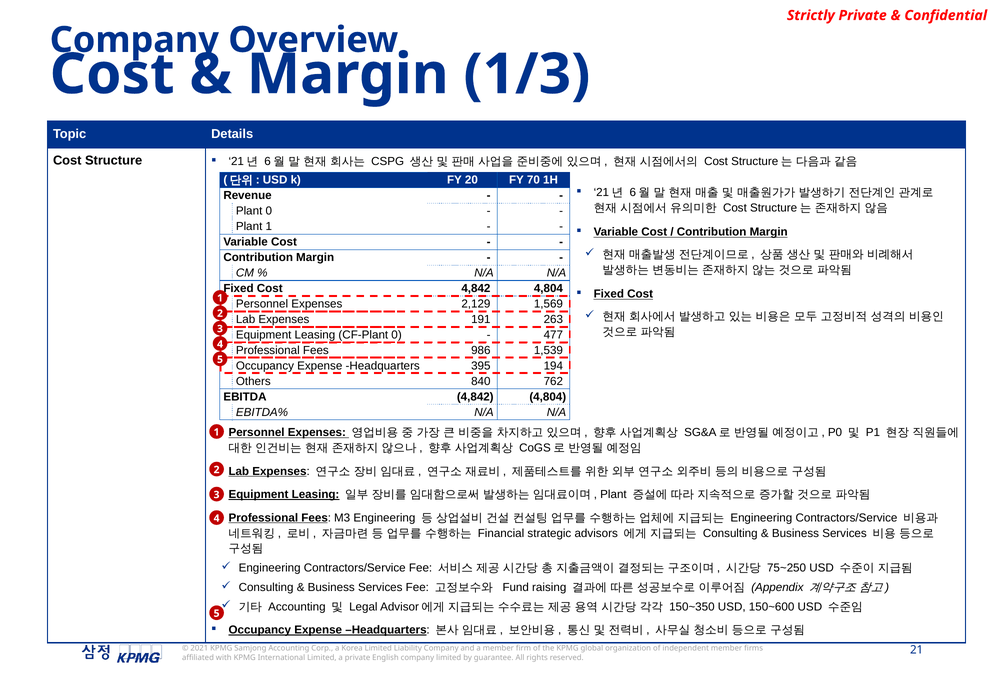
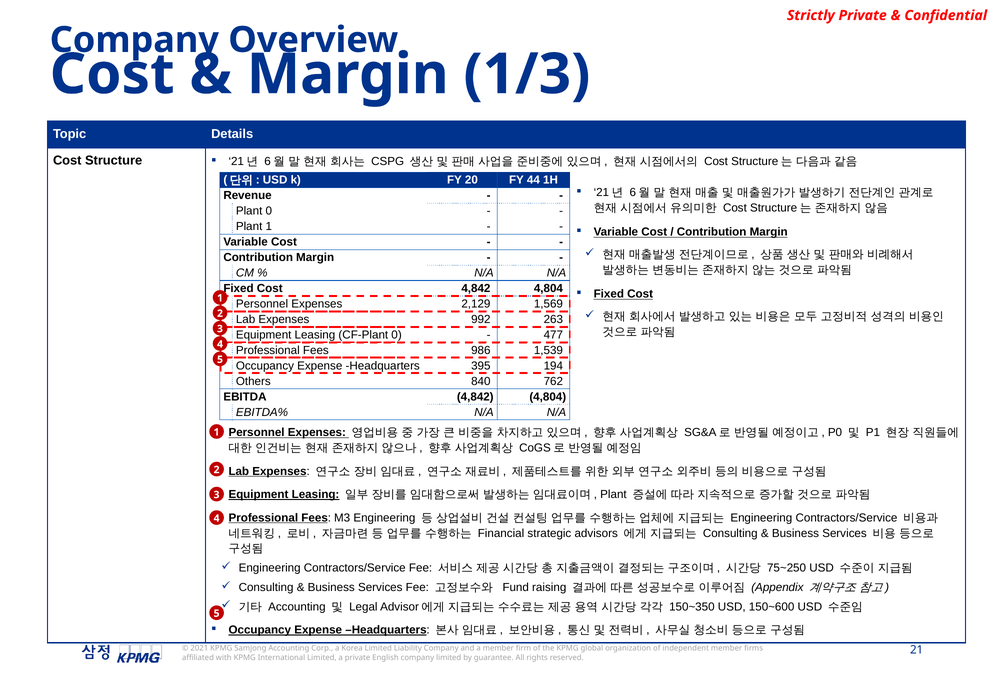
70: 70 -> 44
191: 191 -> 992
